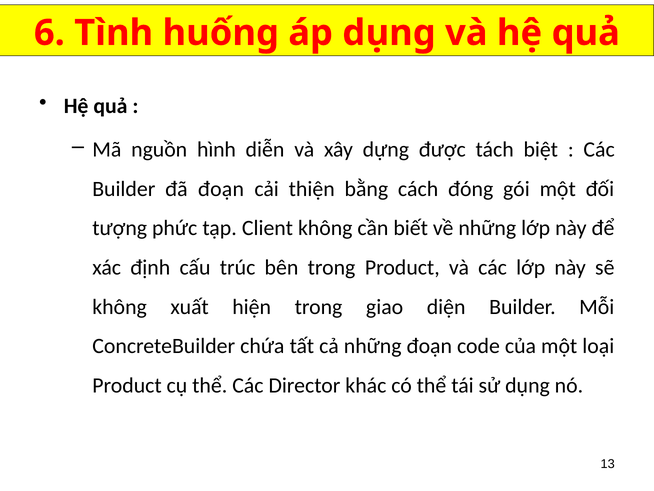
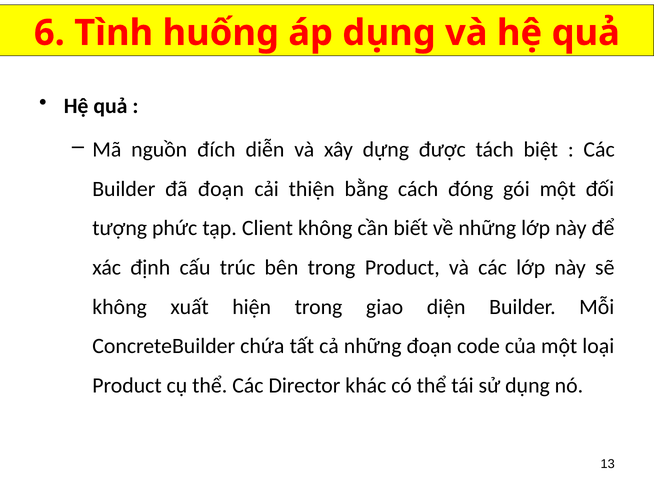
hình: hình -> đích
